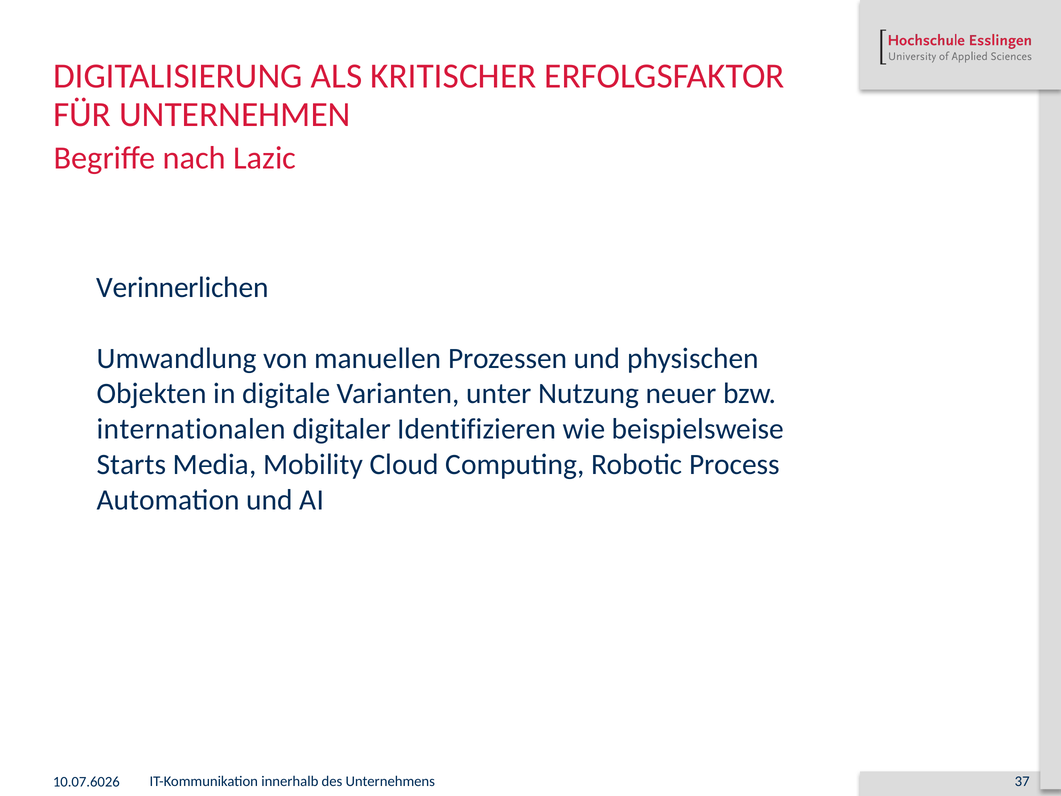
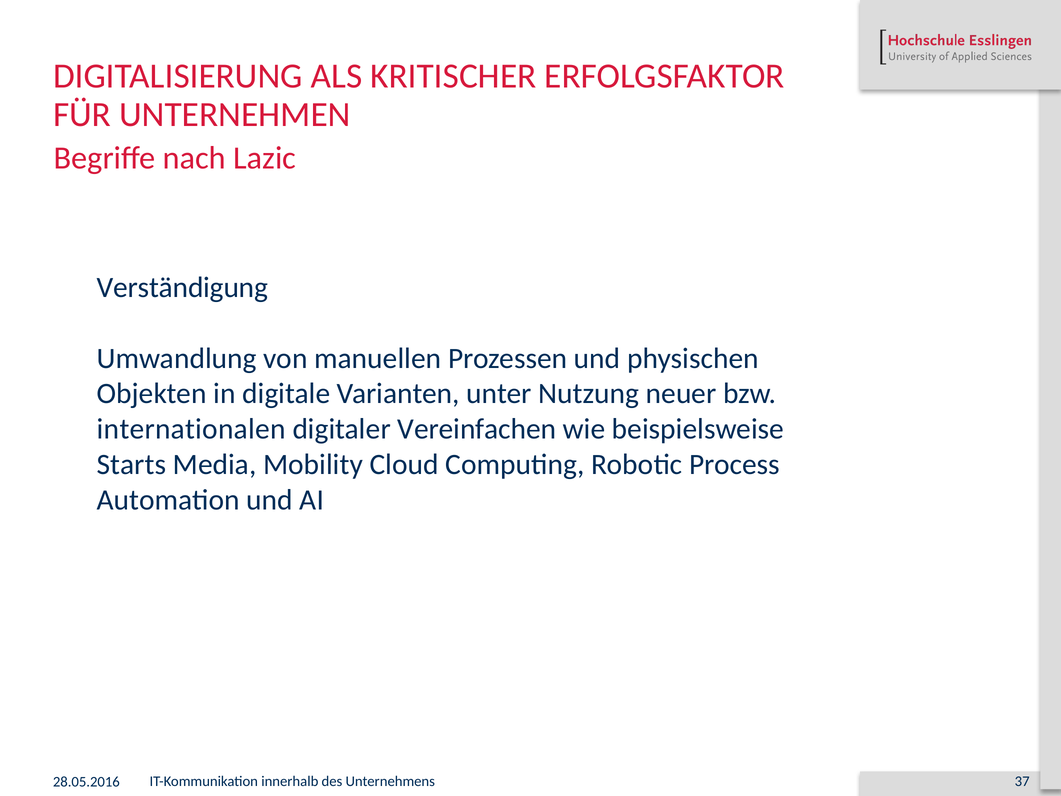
Verinnerlichen: Verinnerlichen -> Verständigung
Identifizieren: Identifizieren -> Vereinfachen
10.07.6026: 10.07.6026 -> 28.05.2016
